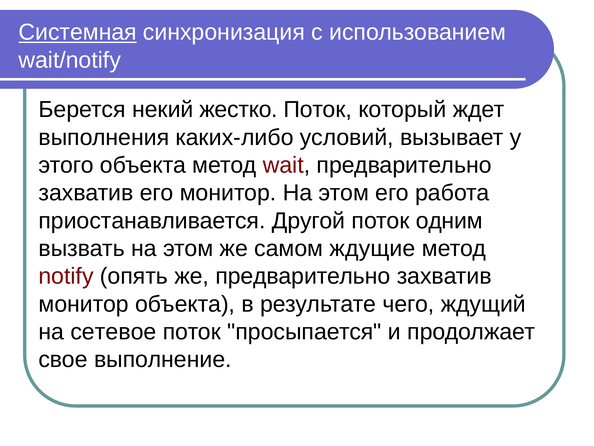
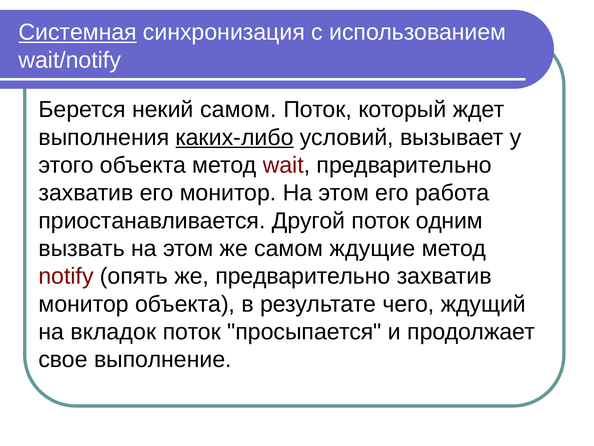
некий жестко: жестко -> самом
каких-либо underline: none -> present
сетевое: сетевое -> вкладок
